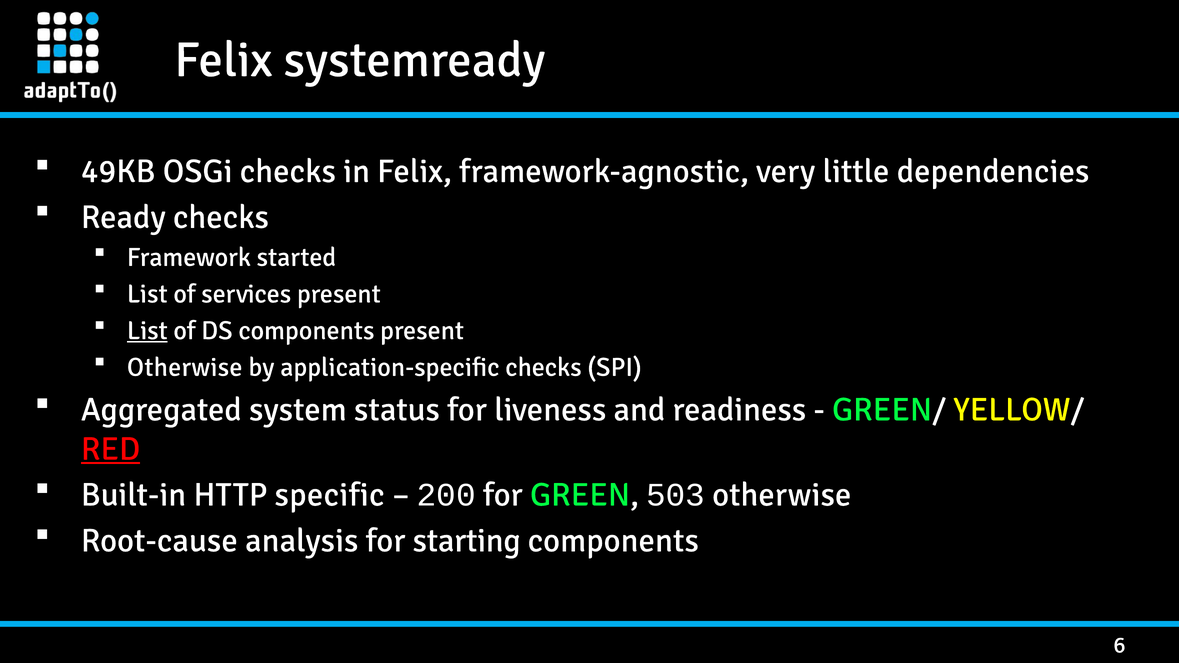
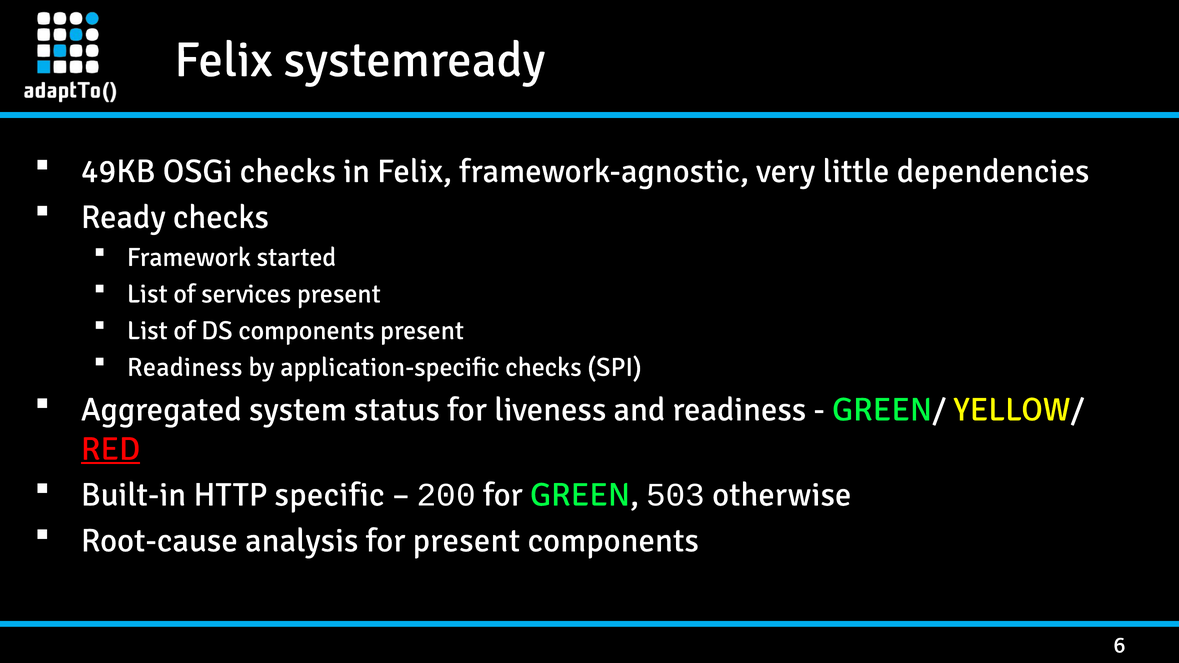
List at (147, 331) underline: present -> none
Otherwise at (185, 367): Otherwise -> Readiness
for starting: starting -> present
